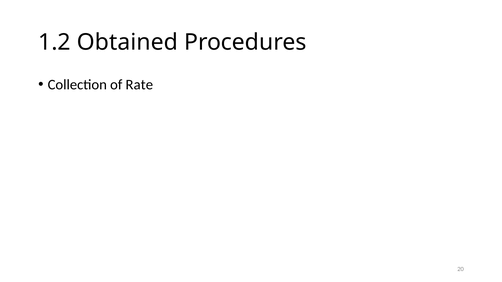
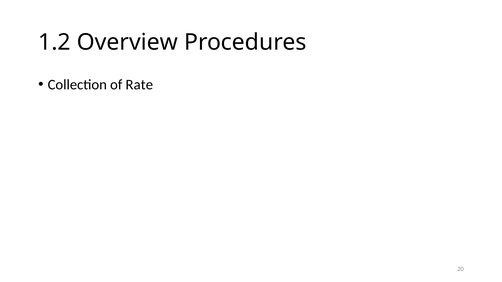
Obtained: Obtained -> Overview
